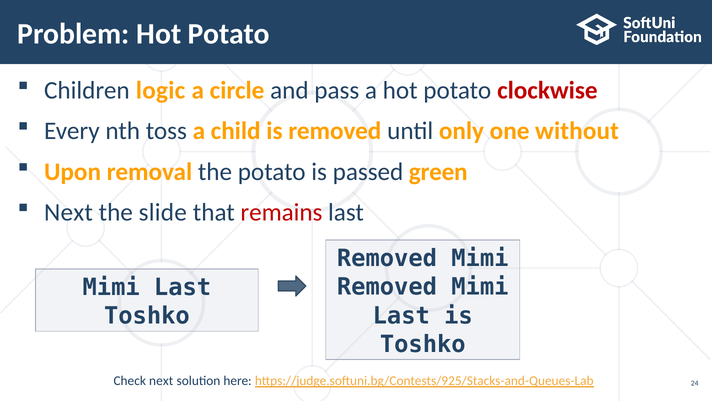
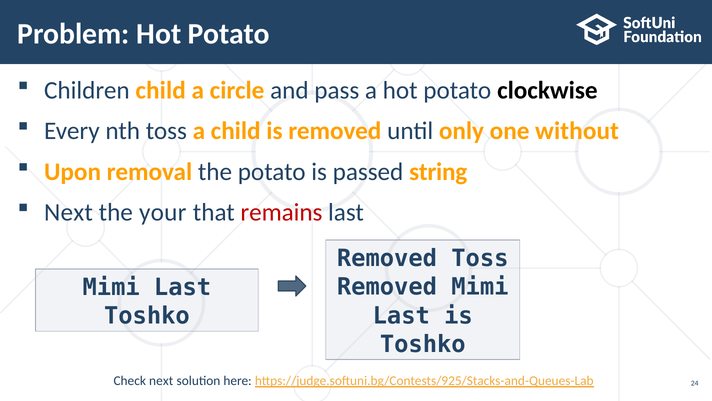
Children logic: logic -> child
clockwise colour: red -> black
green: green -> string
slide: slide -> your
Mimi at (480, 258): Mimi -> Toss
